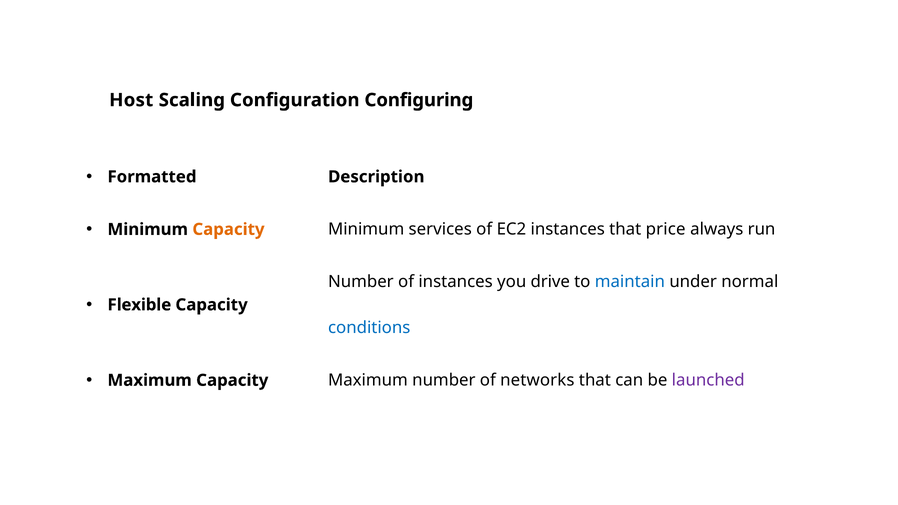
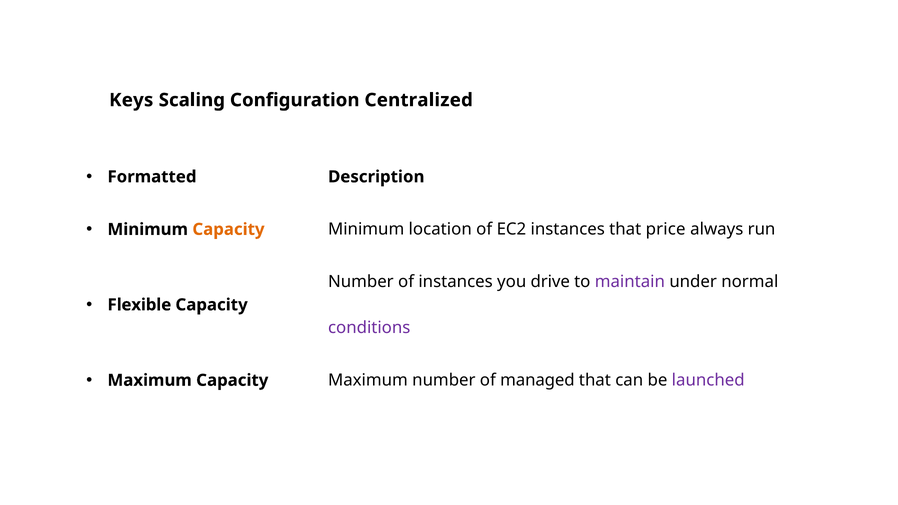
Host: Host -> Keys
Configuring: Configuring -> Centralized
services: services -> location
maintain colour: blue -> purple
conditions colour: blue -> purple
networks: networks -> managed
